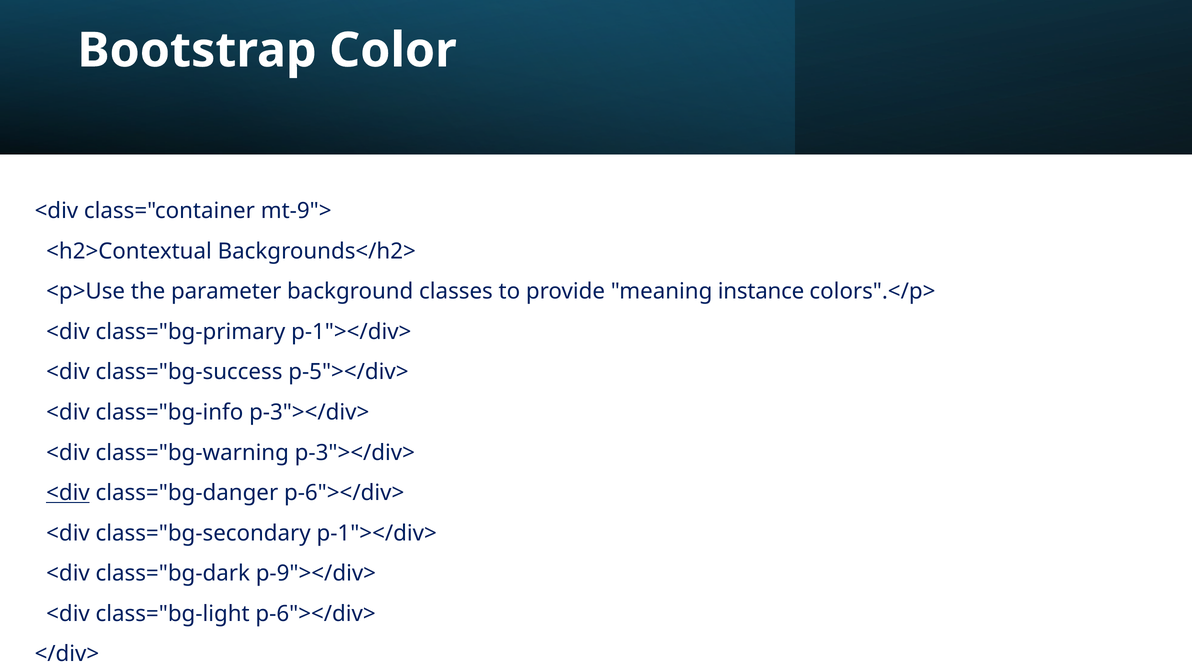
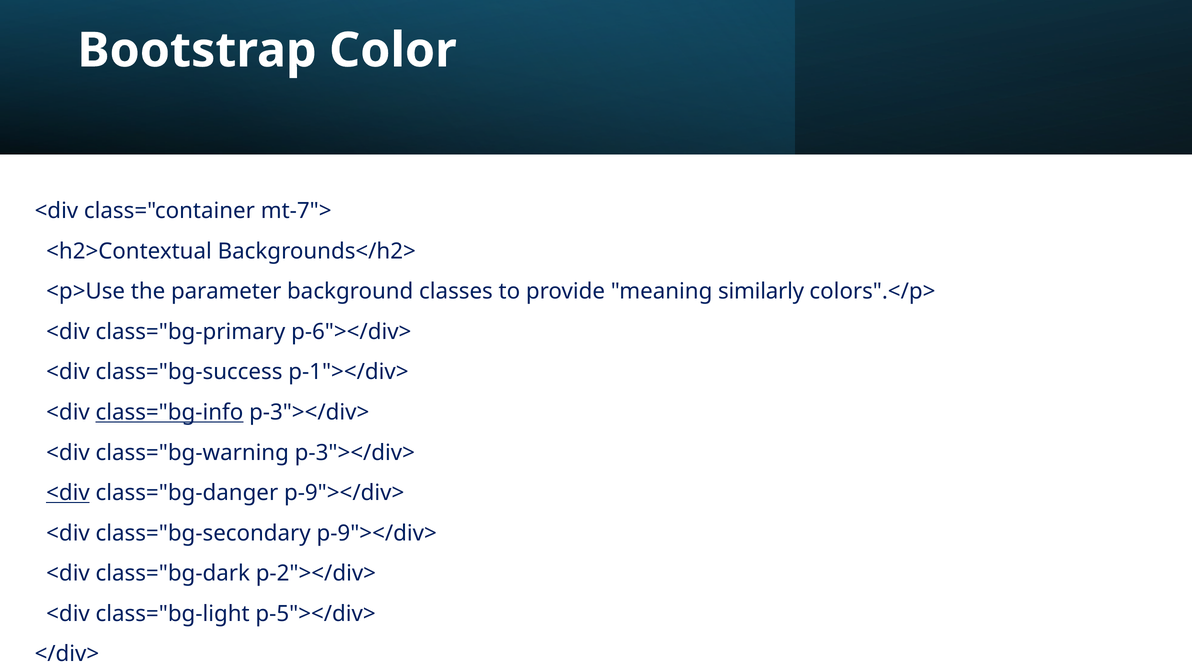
mt-9">: mt-9"> -> mt-7">
instance: instance -> similarly
class="bg-primary p-1"></div>: p-1"></div> -> p-6"></div>
p-5"></div>: p-5"></div> -> p-1"></div>
class="bg-info underline: none -> present
class="bg-danger p-6"></div>: p-6"></div> -> p-9"></div>
class="bg-secondary p-1"></div>: p-1"></div> -> p-9"></div>
p-9"></div>: p-9"></div> -> p-2"></div>
class="bg-light p-6"></div>: p-6"></div> -> p-5"></div>
